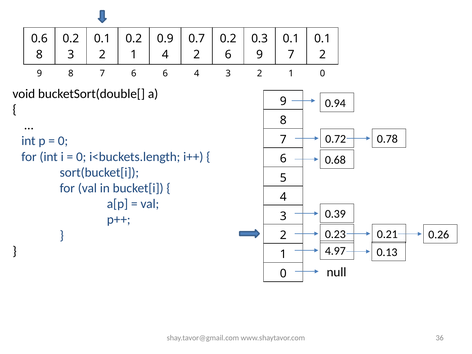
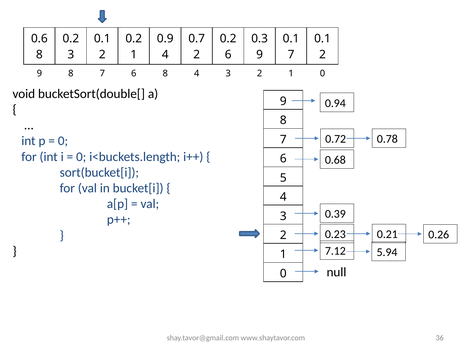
6 6: 6 -> 8
4.97: 4.97 -> 7.12
0.13: 0.13 -> 5.94
